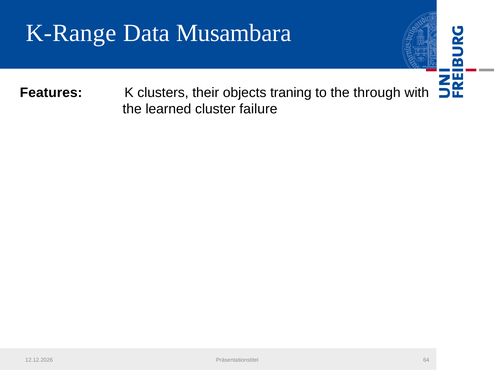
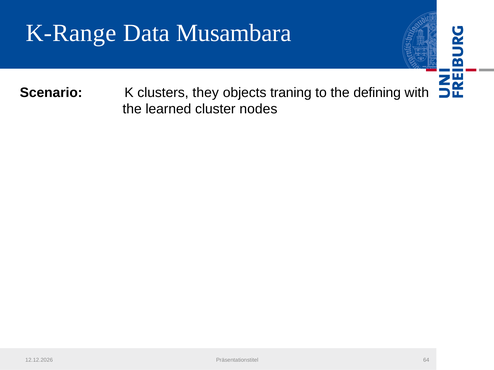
Features: Features -> Scenario
their: their -> they
through: through -> defining
failure: failure -> nodes
